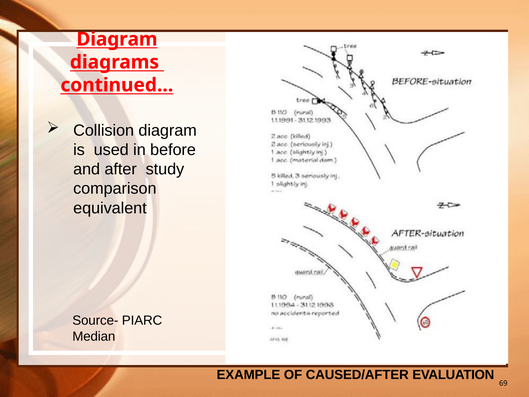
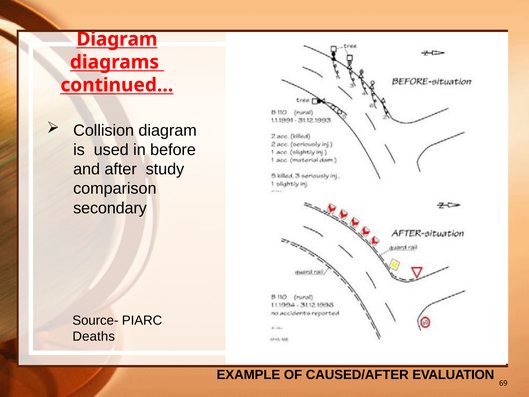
equivalent: equivalent -> secondary
Median: Median -> Deaths
